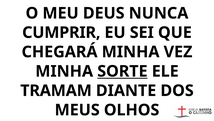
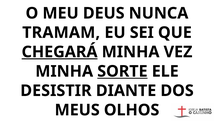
CUMPRIR: CUMPRIR -> TRAMAM
CHEGARÁ underline: none -> present
TRAMAM: TRAMAM -> DESISTIR
